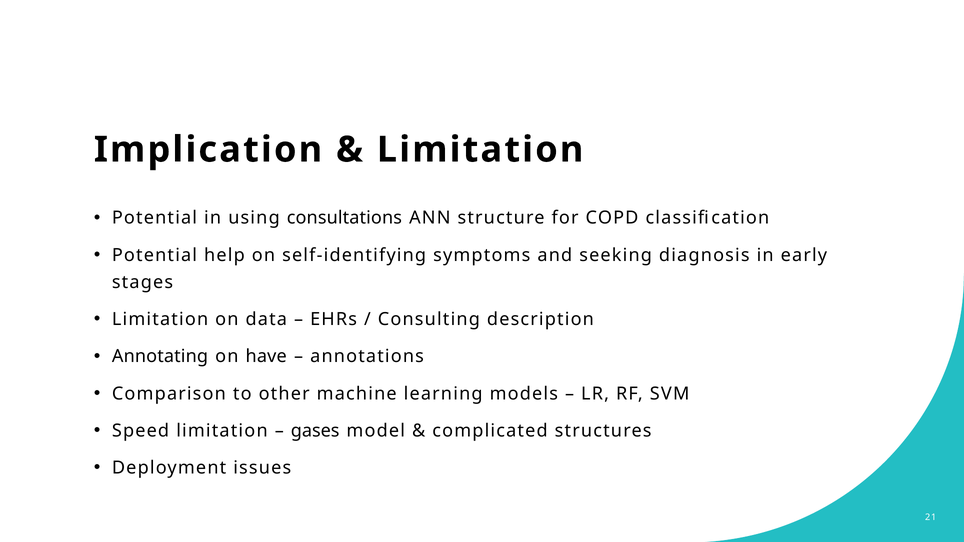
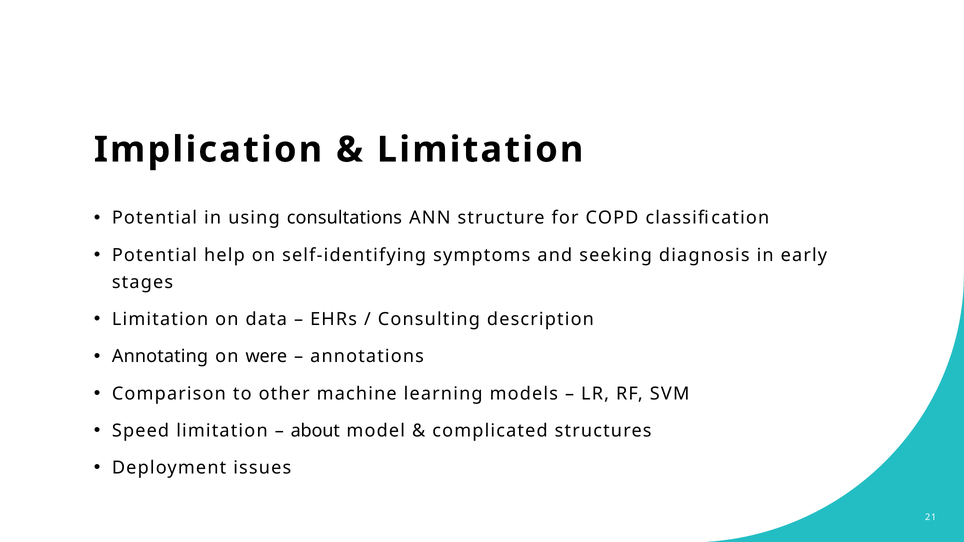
have: have -> were
gases: gases -> about
